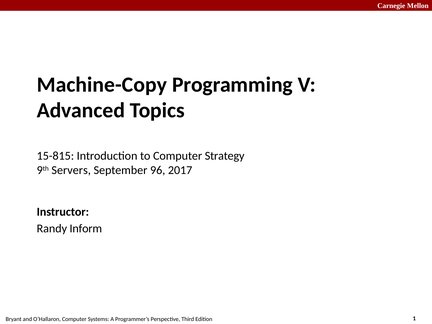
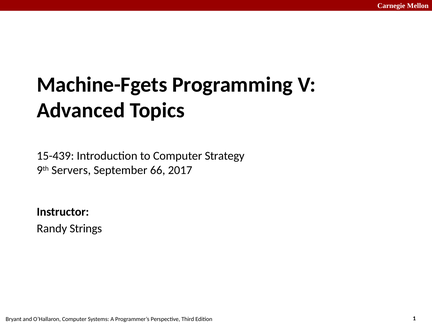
Machine-Copy: Machine-Copy -> Machine-Fgets
15-815: 15-815 -> 15-439
96: 96 -> 66
Inform: Inform -> Strings
